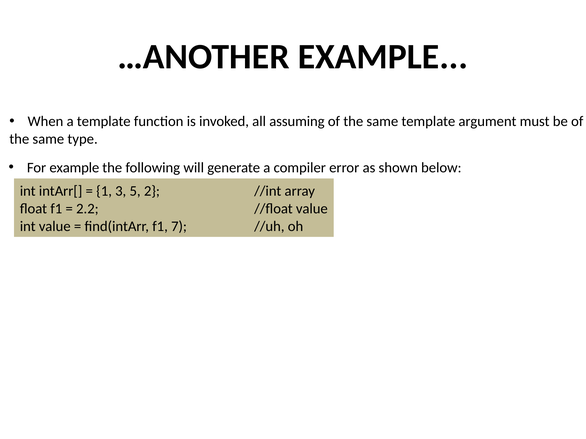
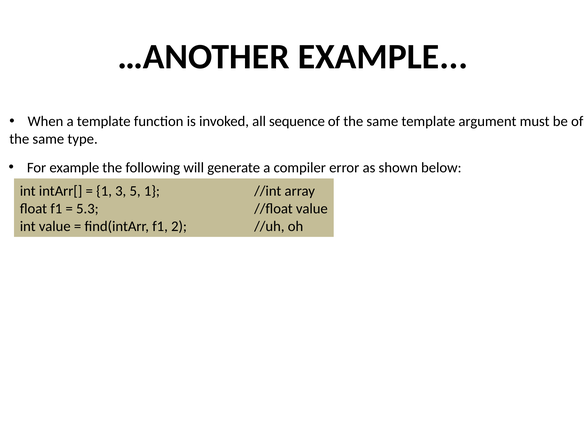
assuming: assuming -> sequence
5 2: 2 -> 1
2.2: 2.2 -> 5.3
7: 7 -> 2
